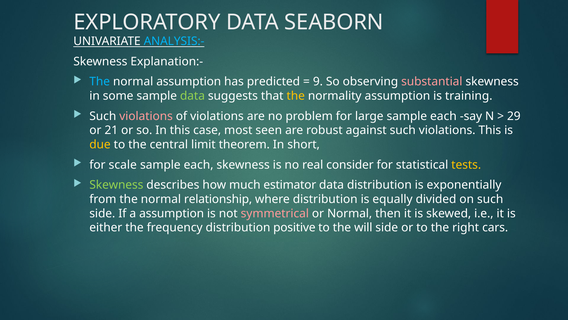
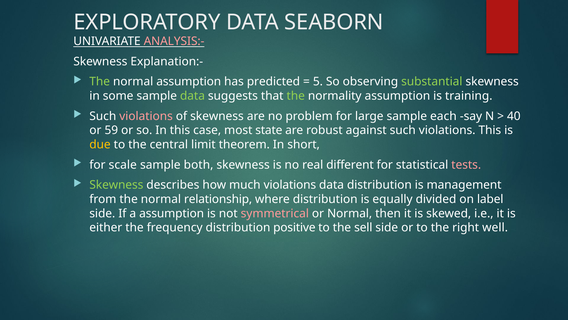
ANALYSIS:- colour: light blue -> pink
The at (100, 82) colour: light blue -> light green
9: 9 -> 5
substantial colour: pink -> light green
the at (296, 96) colour: yellow -> light green
of violations: violations -> skewness
29: 29 -> 40
21: 21 -> 59
seen: seen -> state
each at (199, 165): each -> both
consider: consider -> different
tests colour: yellow -> pink
much estimator: estimator -> violations
exponentially: exponentially -> management
on such: such -> label
will: will -> sell
cars: cars -> well
